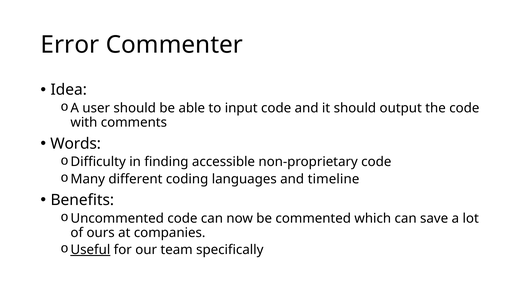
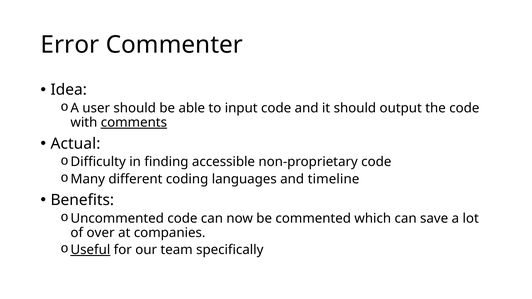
comments underline: none -> present
Words: Words -> Actual
ours: ours -> over
